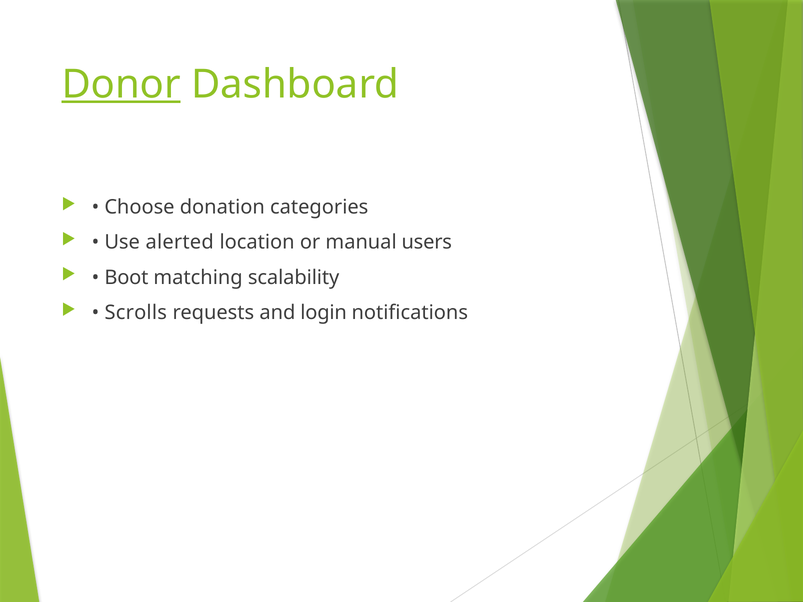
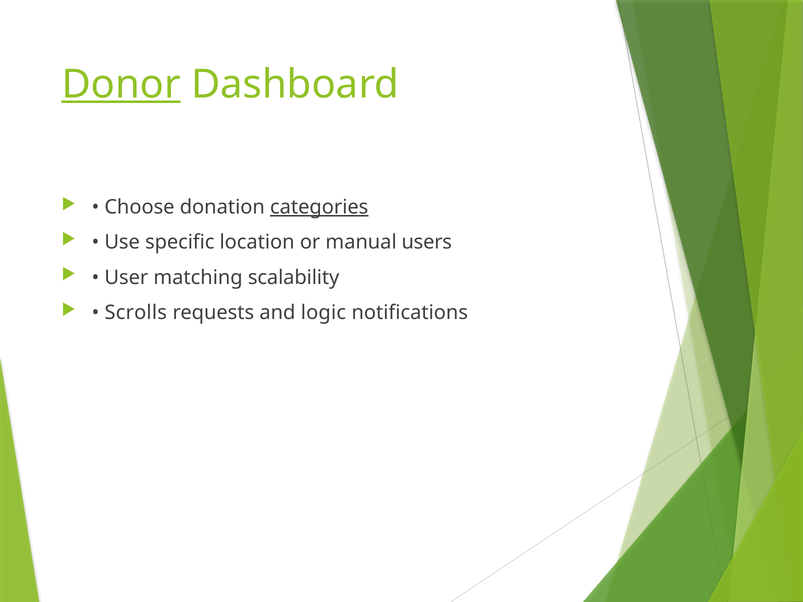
categories underline: none -> present
alerted: alerted -> specific
Boot: Boot -> User
login: login -> logic
